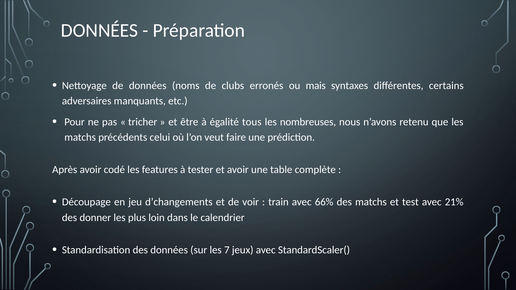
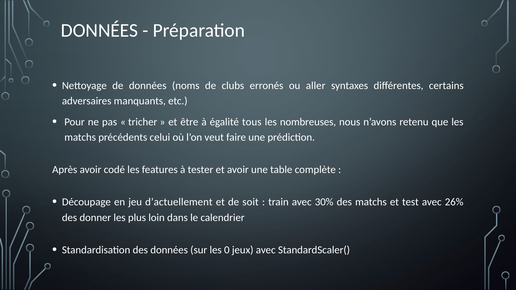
mais: mais -> aller
d’changements: d’changements -> d’actuellement
voir: voir -> soit
66%: 66% -> 30%
21%: 21% -> 26%
7: 7 -> 0
